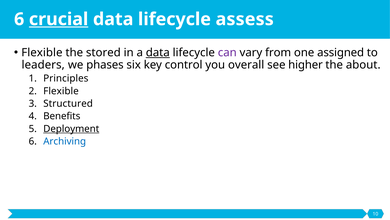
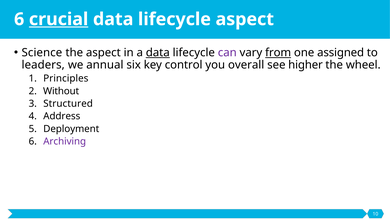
lifecycle assess: assess -> aspect
Flexible at (42, 53): Flexible -> Science
the stored: stored -> aspect
from underline: none -> present
phases: phases -> annual
about: about -> wheel
Flexible at (61, 91): Flexible -> Without
Benefits: Benefits -> Address
Deployment underline: present -> none
Archiving colour: blue -> purple
